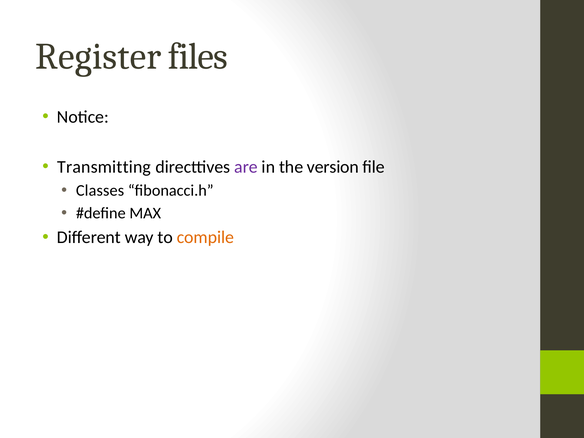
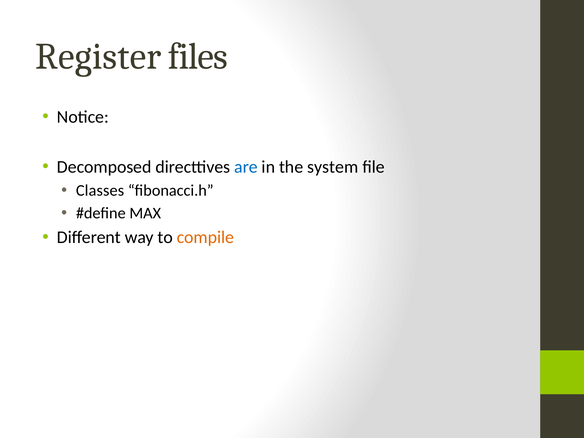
Transmitting: Transmitting -> Decomposed
are colour: purple -> blue
version: version -> system
